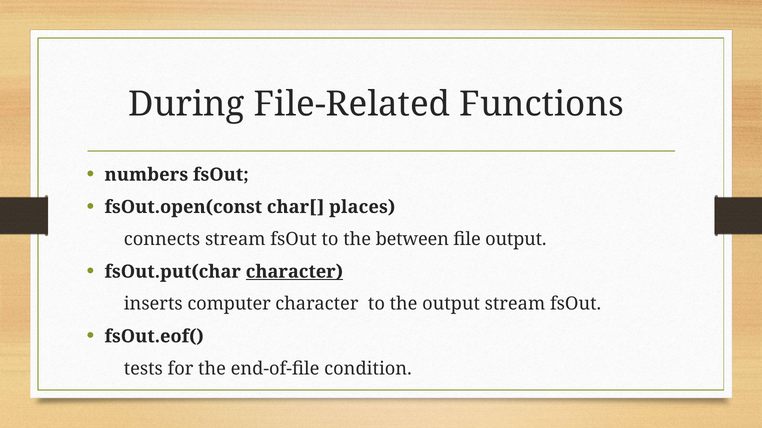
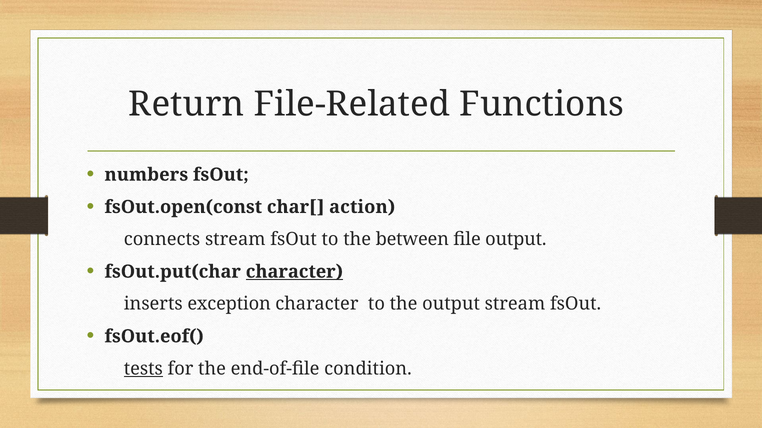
During: During -> Return
places: places -> action
computer: computer -> exception
tests underline: none -> present
